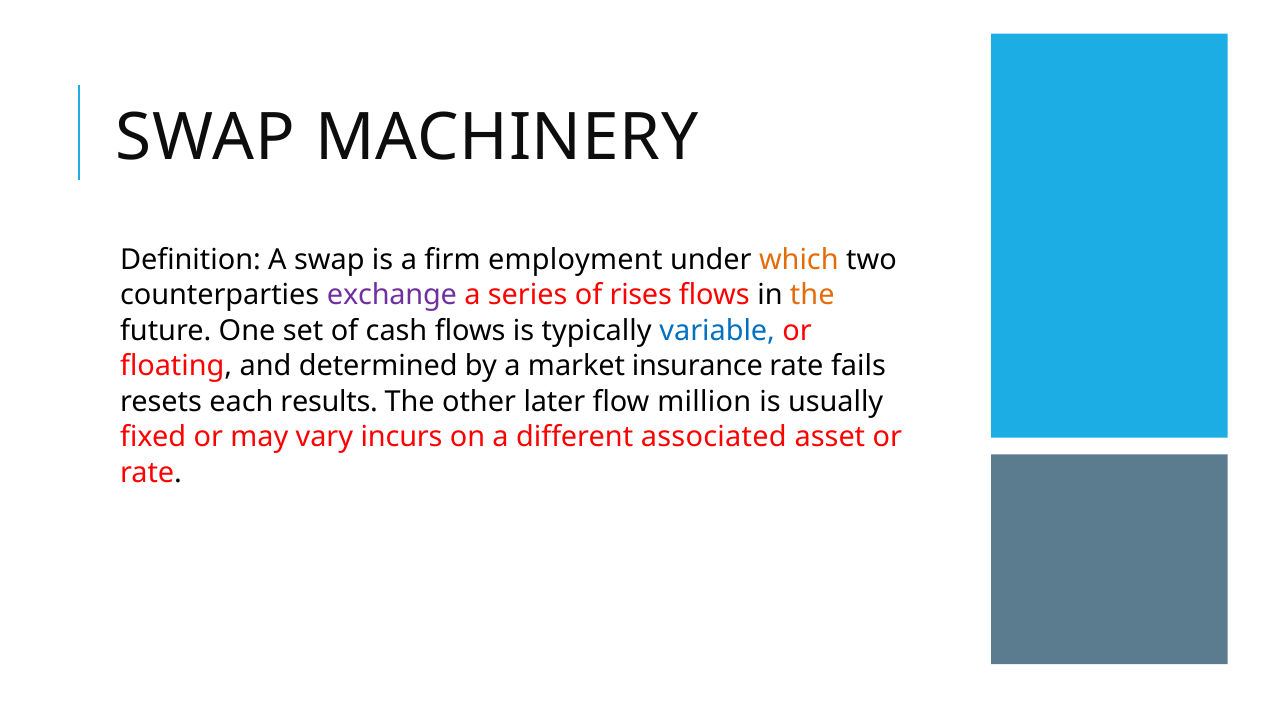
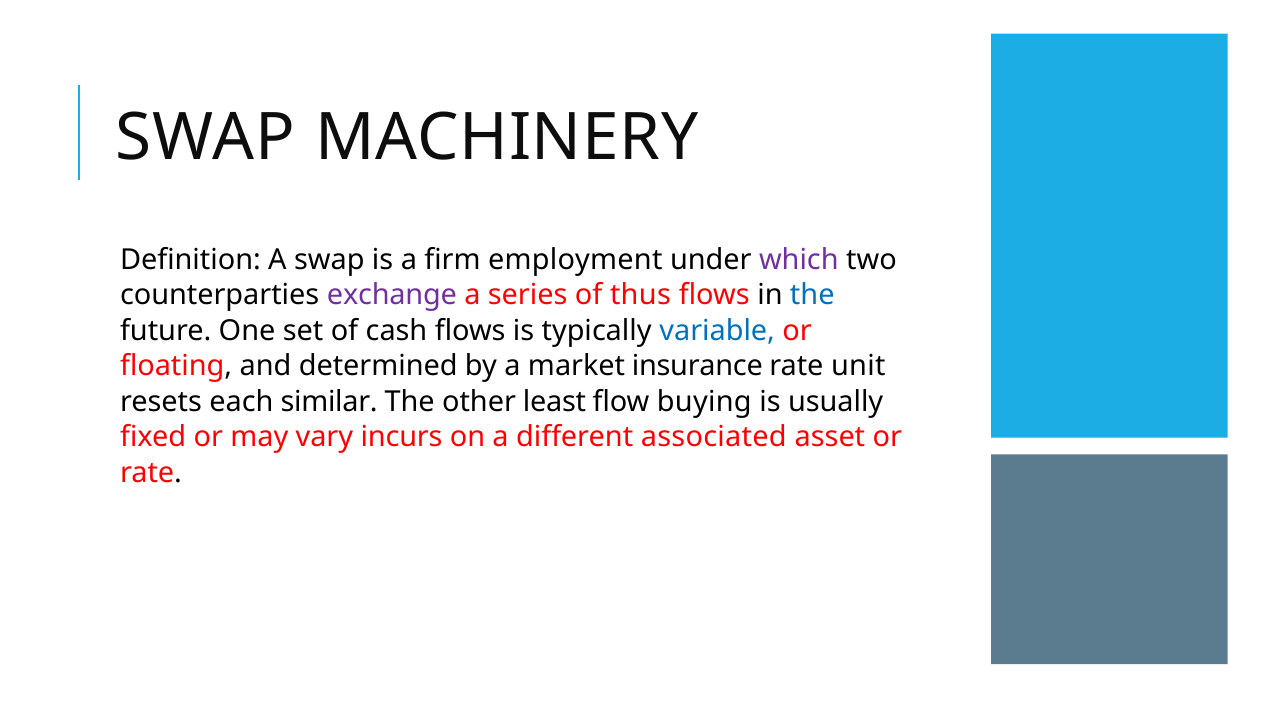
which colour: orange -> purple
rises: rises -> thus
the at (812, 295) colour: orange -> blue
fails: fails -> unit
results: results -> similar
later: later -> least
million: million -> buying
